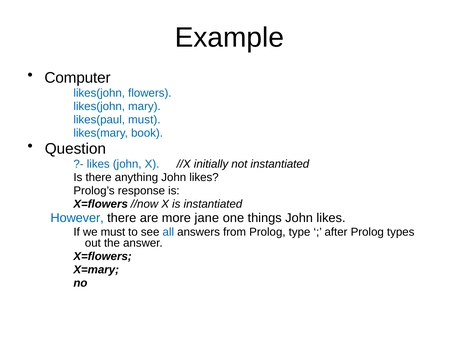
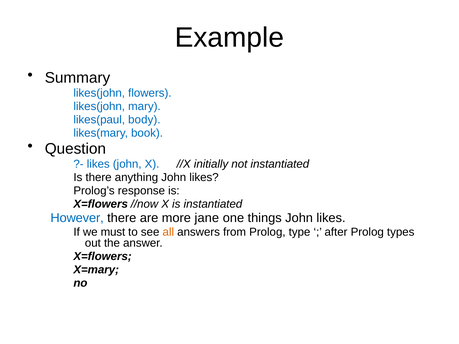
Computer: Computer -> Summary
likes(paul must: must -> body
all colour: blue -> orange
